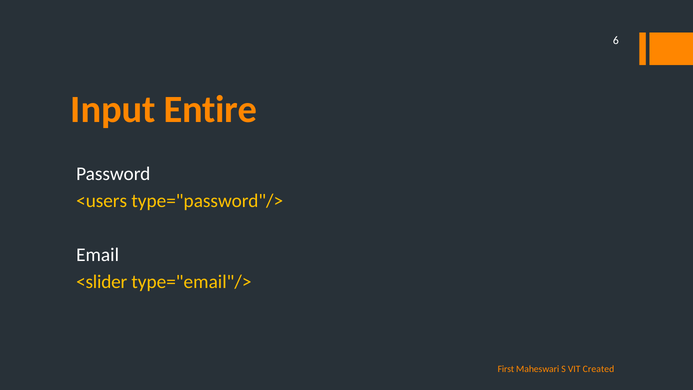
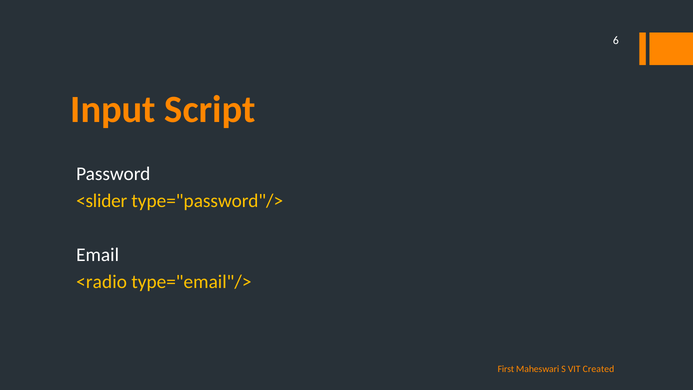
Entire: Entire -> Script
<users: <users -> <slider
<slider: <slider -> <radio
